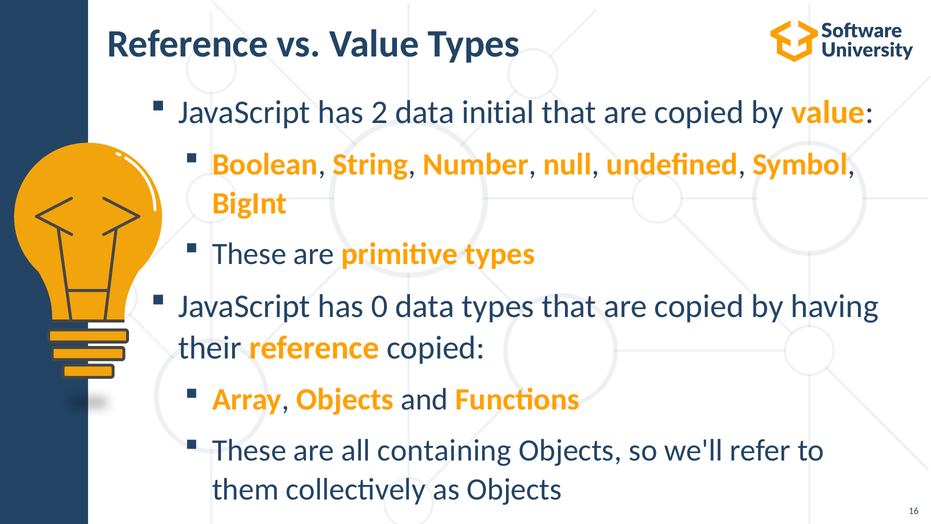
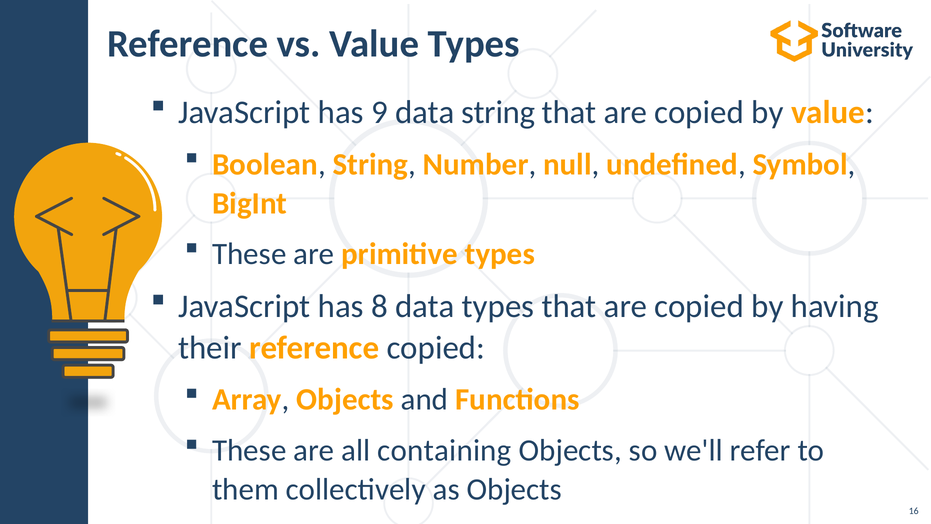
2: 2 -> 9
data initial: initial -> string
0: 0 -> 8
